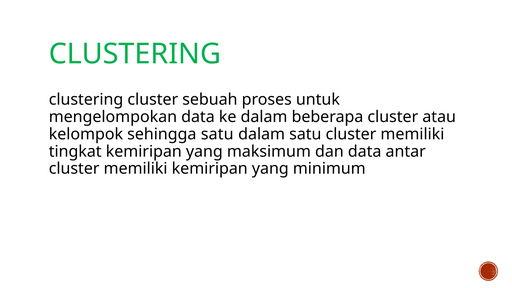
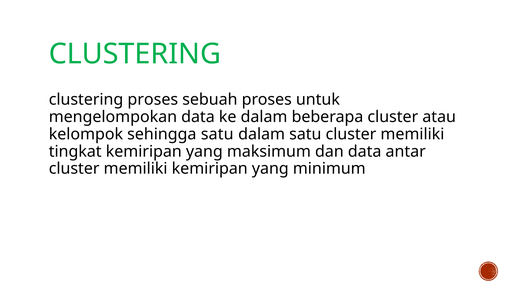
clustering cluster: cluster -> proses
